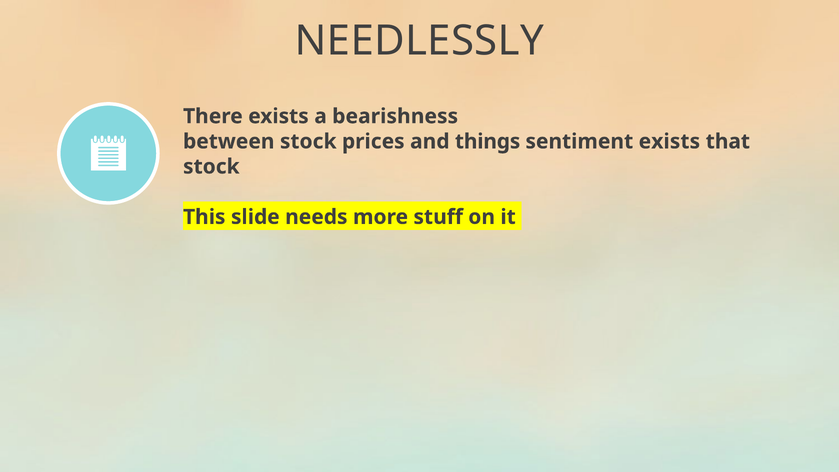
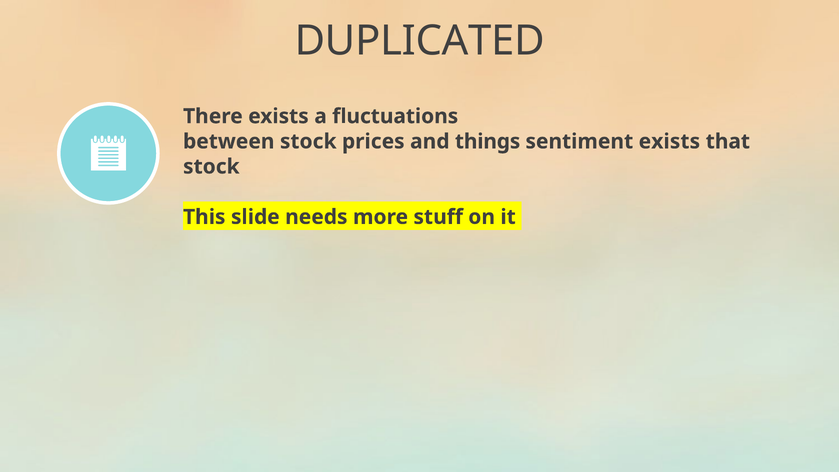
NEEDLESSLY: NEEDLESSLY -> DUPLICATED
bearishness: bearishness -> fluctuations
